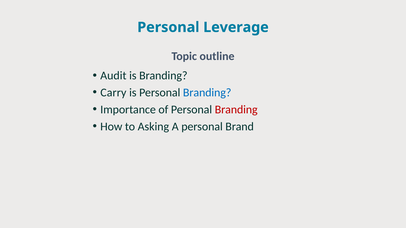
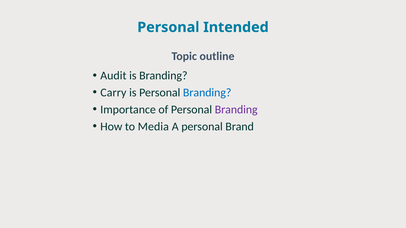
Leverage: Leverage -> Intended
Branding at (236, 110) colour: red -> purple
Asking: Asking -> Media
